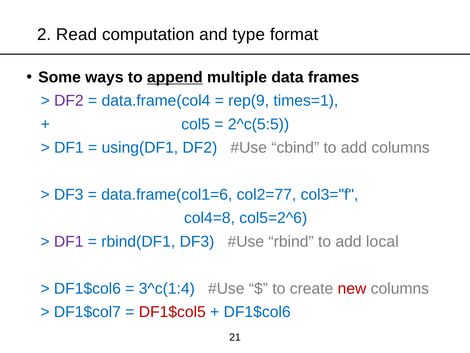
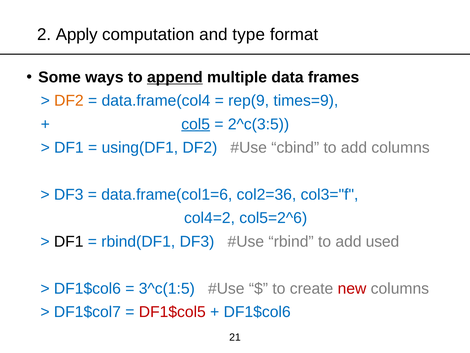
Read: Read -> Apply
DF2 at (69, 101) colour: purple -> orange
times=1: times=1 -> times=9
col5 underline: none -> present
2^c(5:5: 2^c(5:5 -> 2^c(3:5
col2=77: col2=77 -> col2=36
col4=8: col4=8 -> col4=2
DF1 at (69, 241) colour: purple -> black
local: local -> used
3^c(1:4: 3^c(1:4 -> 3^c(1:5
